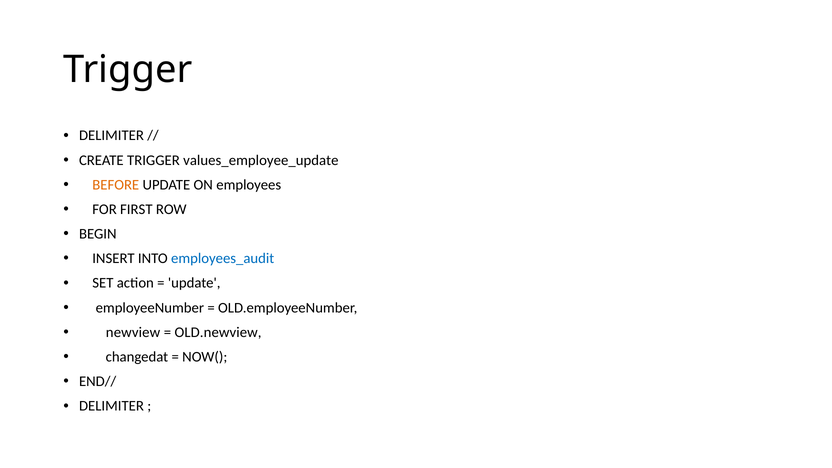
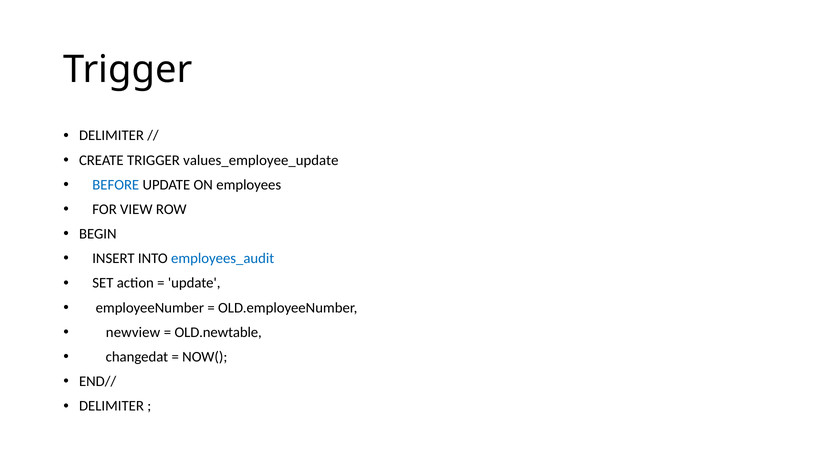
BEFORE colour: orange -> blue
FIRST: FIRST -> VIEW
OLD.newview: OLD.newview -> OLD.newtable
